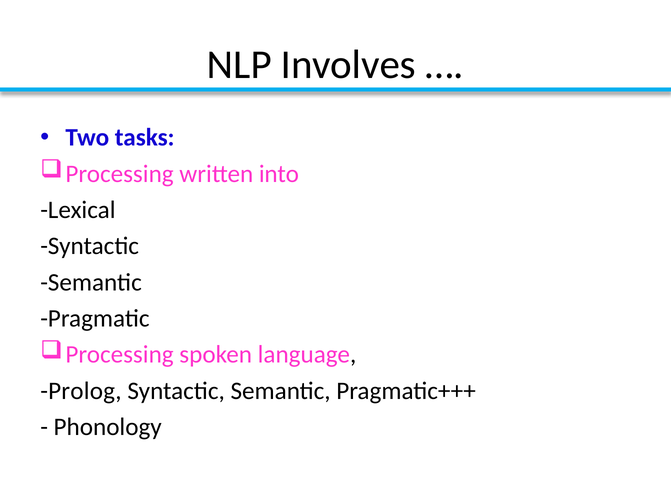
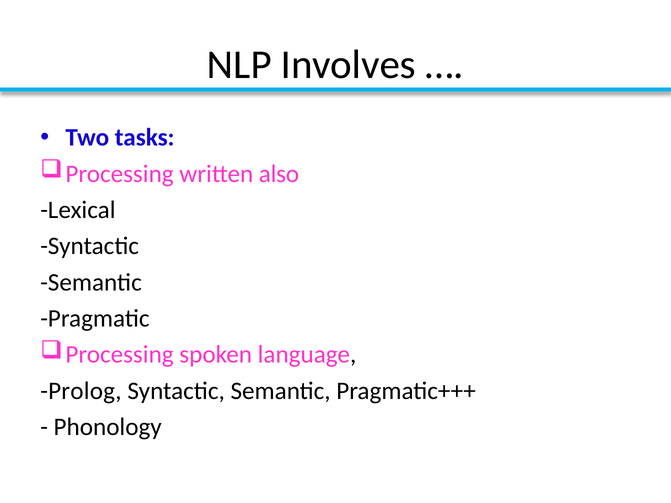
into: into -> also
